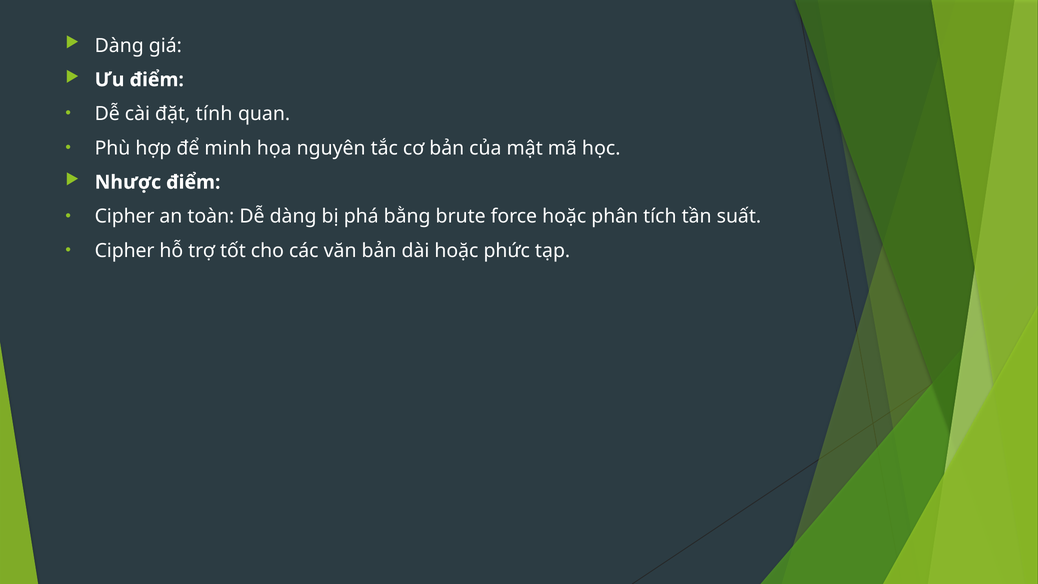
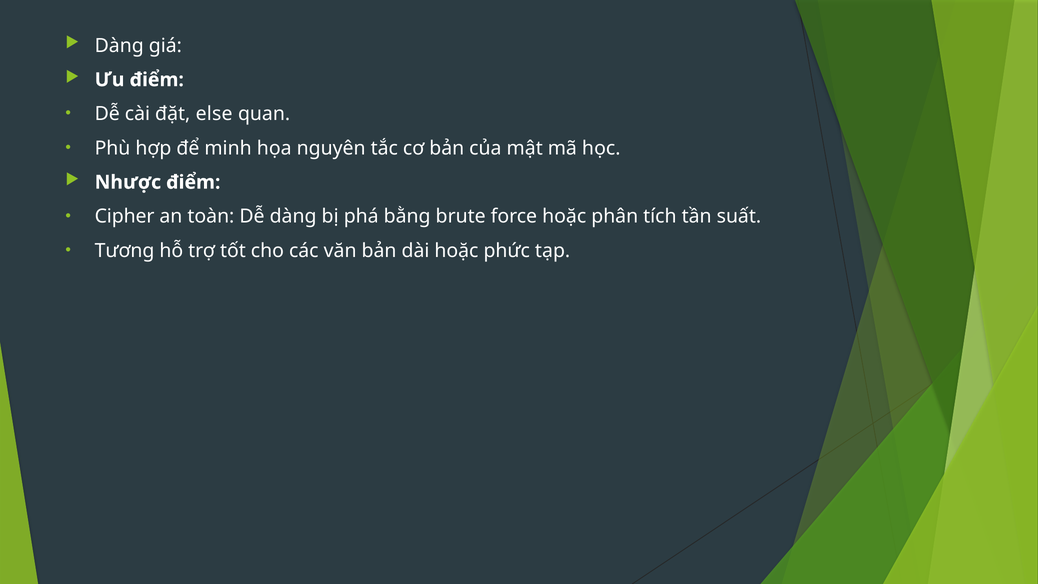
tính: tính -> else
Cipher at (125, 251): Cipher -> Tương
